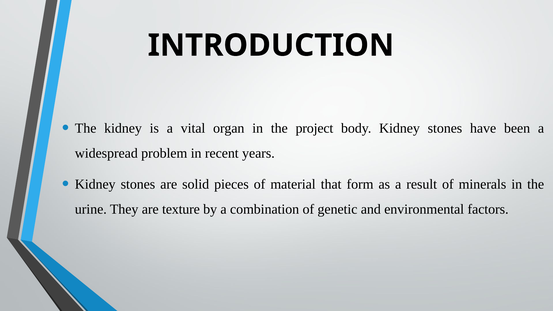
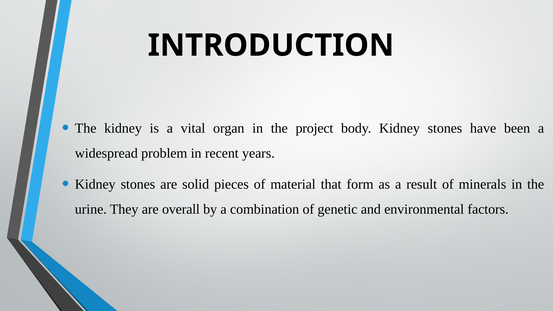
texture: texture -> overall
